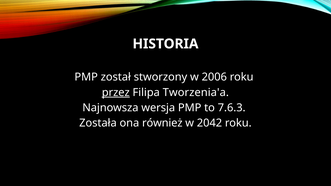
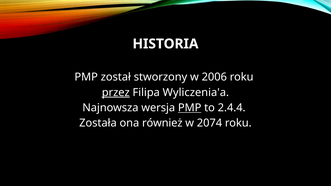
Tworzenia'a: Tworzenia'a -> Wyliczenia'a
PMP at (190, 108) underline: none -> present
7.6.3: 7.6.3 -> 2.4.4
2042: 2042 -> 2074
